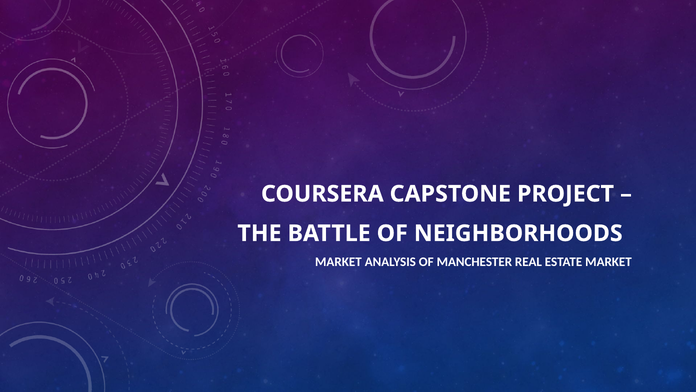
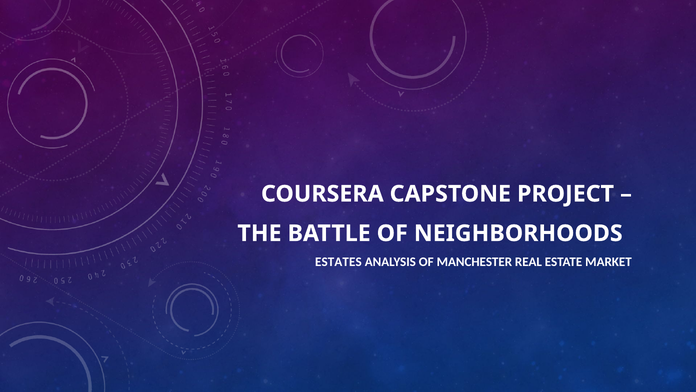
MARKET at (338, 262): MARKET -> ESTATES
